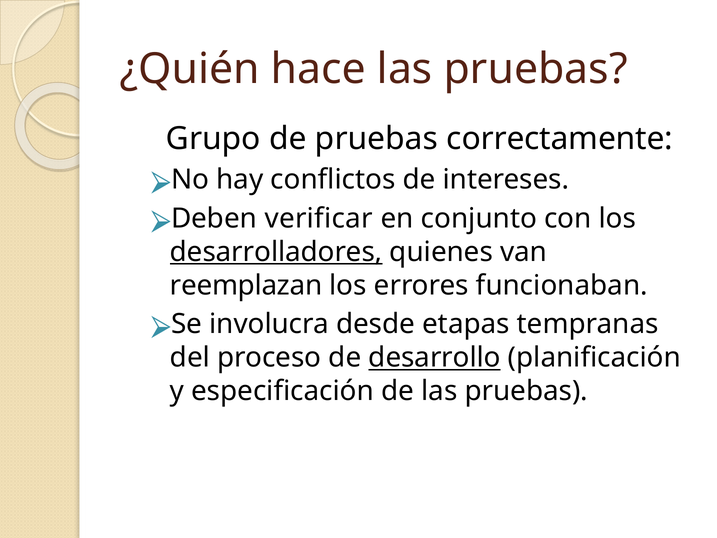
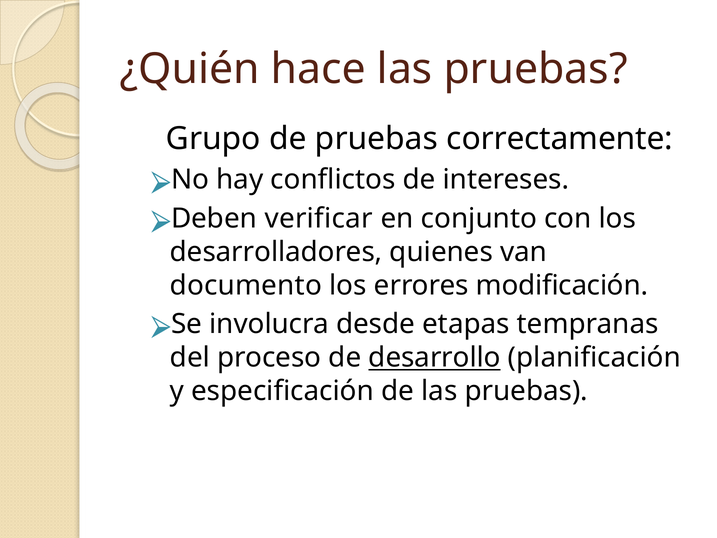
desarrolladores underline: present -> none
reemplazan: reemplazan -> documento
funcionaban: funcionaban -> modificación
